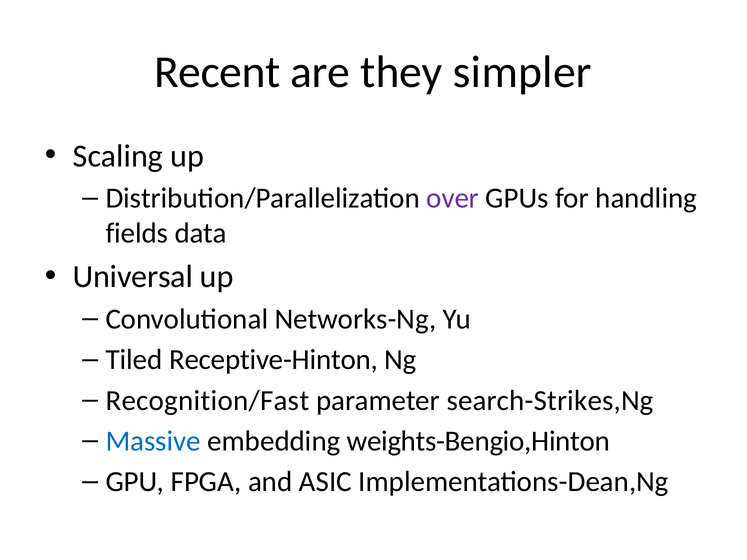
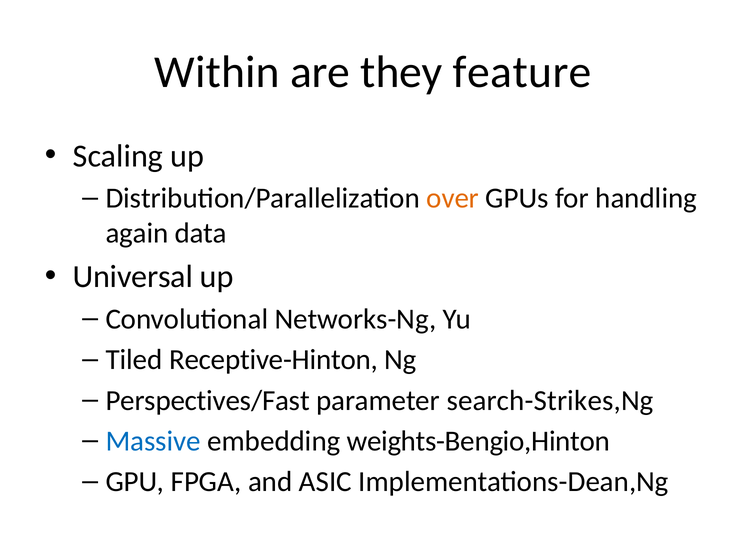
Recent: Recent -> Within
simpler: simpler -> feature
over colour: purple -> orange
fields: fields -> again
Recognition/Fast: Recognition/Fast -> Perspectives/Fast
